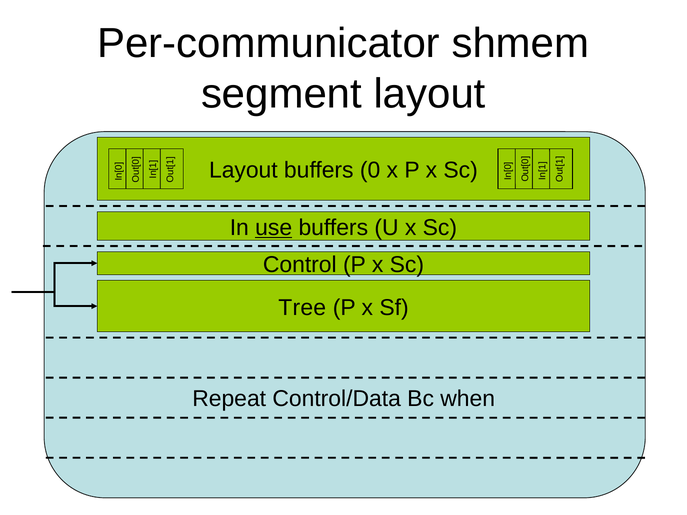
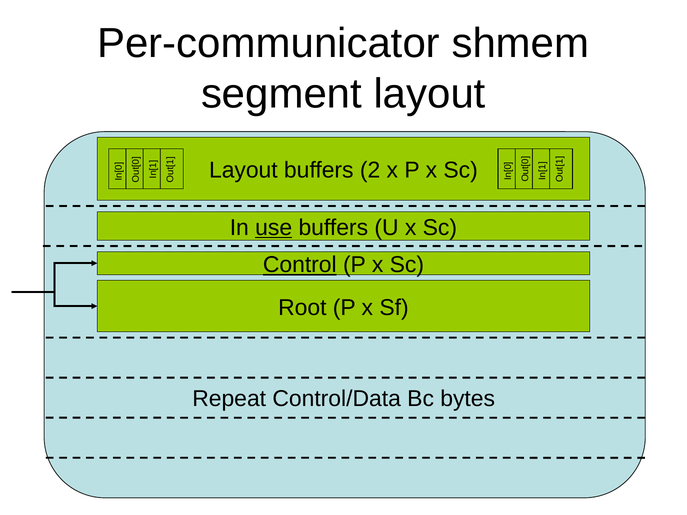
buffers 0: 0 -> 2
Control underline: none -> present
Tree: Tree -> Root
when: when -> bytes
